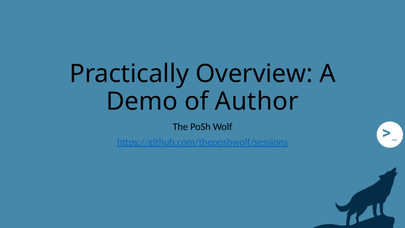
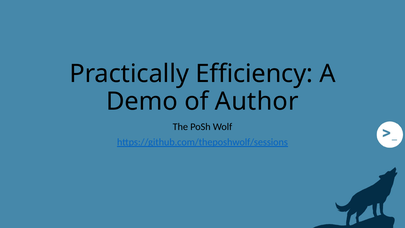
Overview: Overview -> Efficiency
